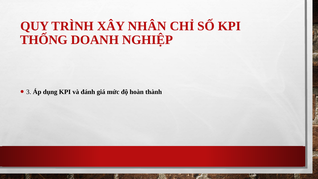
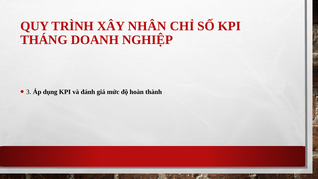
THỐNG: THỐNG -> THÁNG
